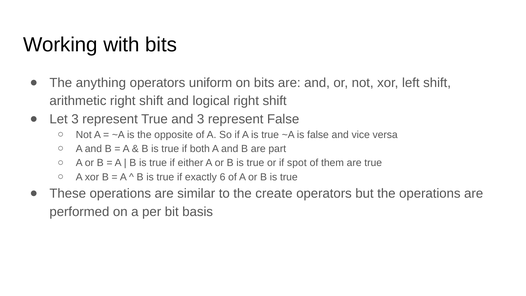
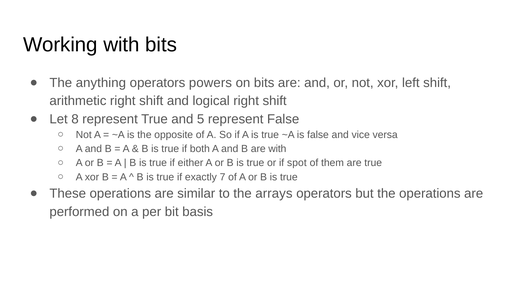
uniform: uniform -> powers
Let 3: 3 -> 8
and 3: 3 -> 5
are part: part -> with
6: 6 -> 7
create: create -> arrays
